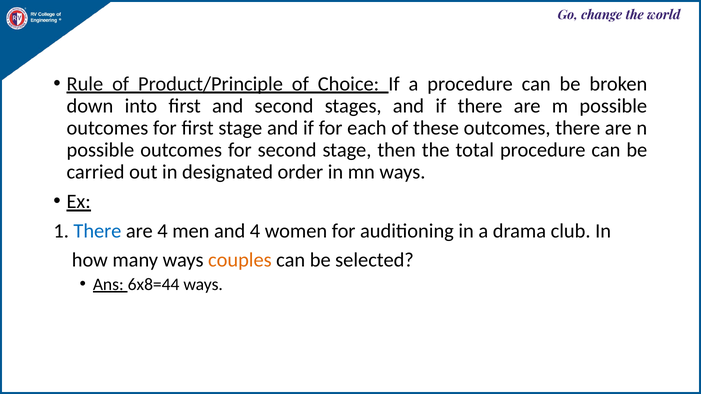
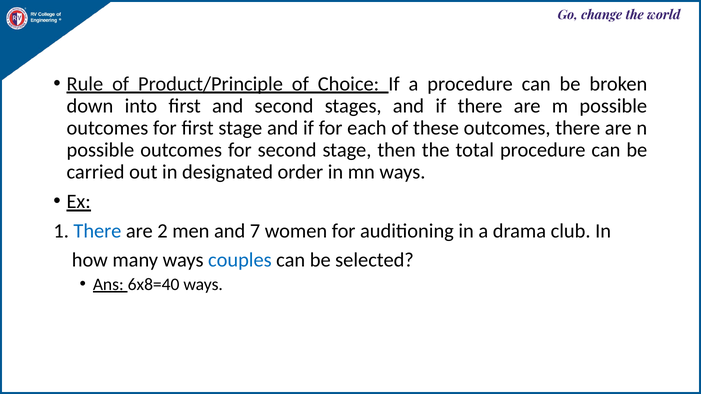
are 4: 4 -> 2
and 4: 4 -> 7
couples colour: orange -> blue
6x8=44: 6x8=44 -> 6x8=40
